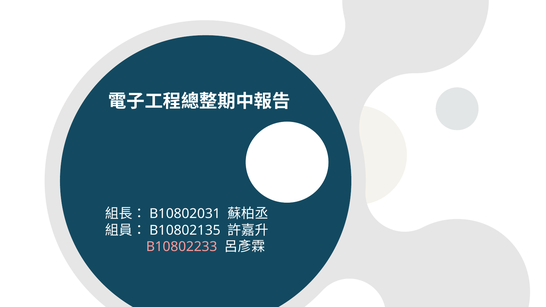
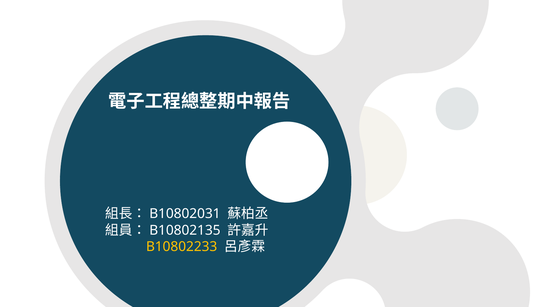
B10802233 colour: pink -> yellow
